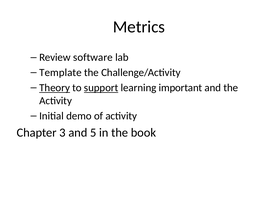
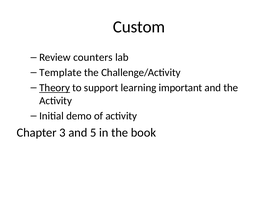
Metrics: Metrics -> Custom
software: software -> counters
support underline: present -> none
